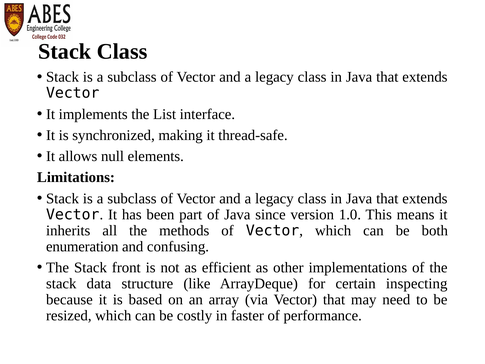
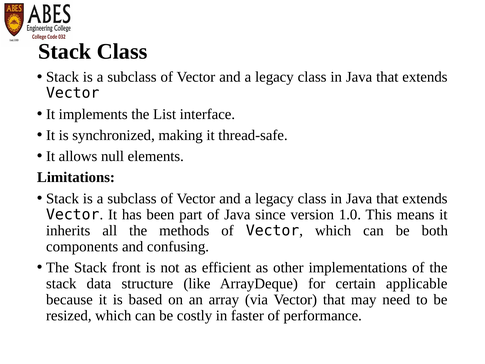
enumeration: enumeration -> components
inspecting: inspecting -> applicable
